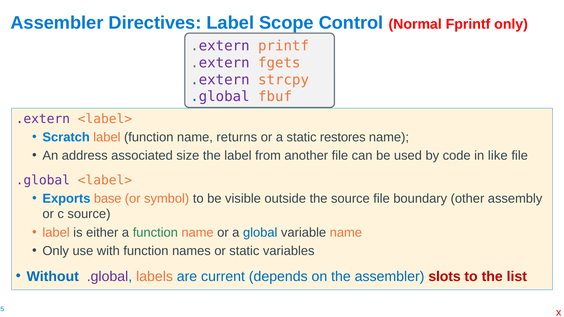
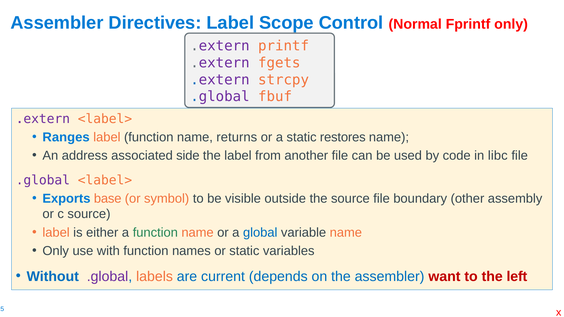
Scratch: Scratch -> Ranges
size: size -> side
like: like -> libc
slots: slots -> want
list: list -> left
